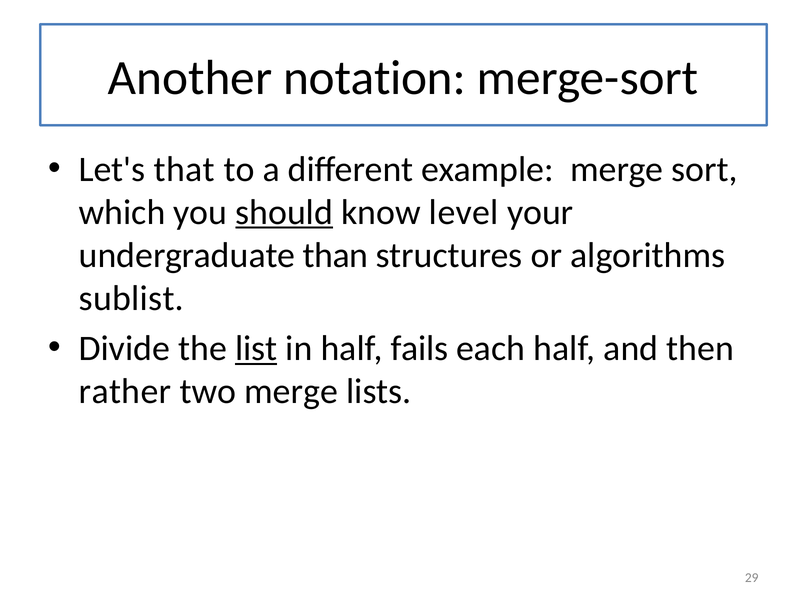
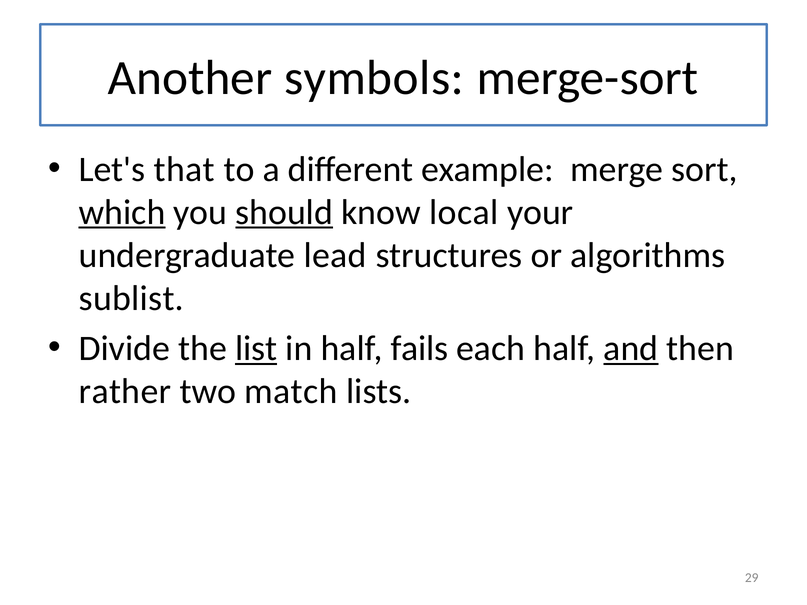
notation: notation -> symbols
which underline: none -> present
level: level -> local
than: than -> lead
and underline: none -> present
two merge: merge -> match
